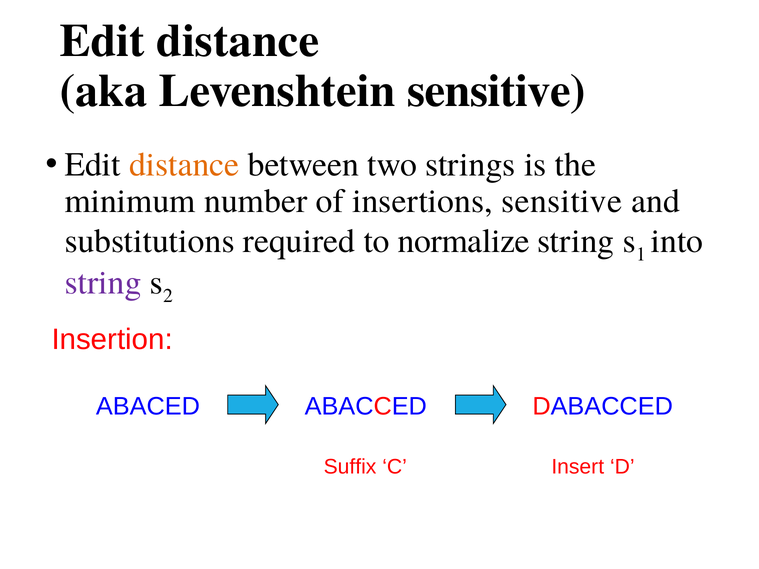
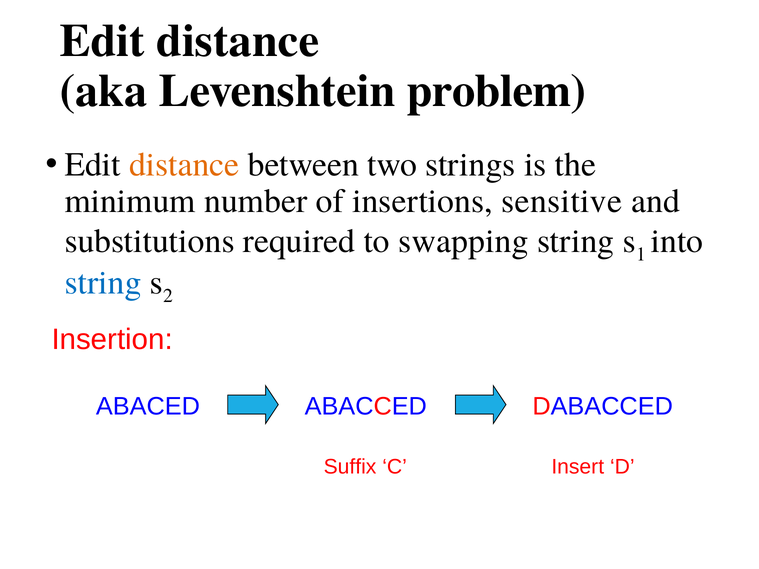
Levenshtein sensitive: sensitive -> problem
normalize: normalize -> swapping
string at (103, 283) colour: purple -> blue
